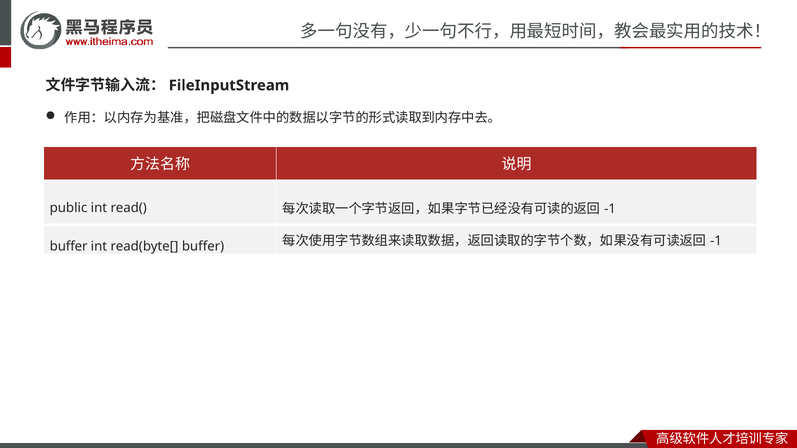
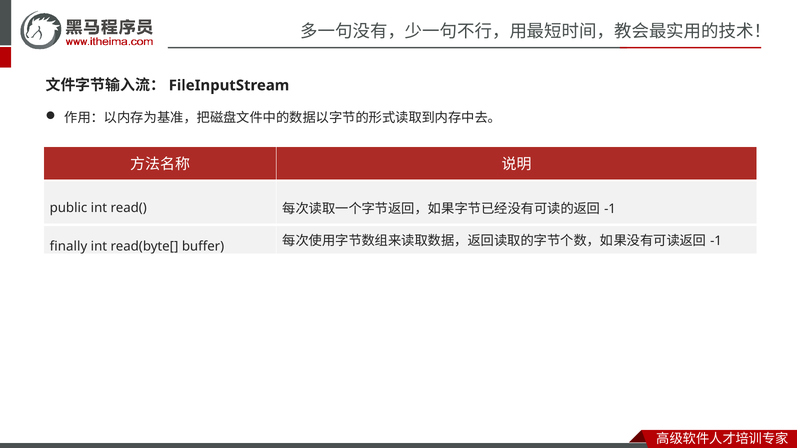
buffer at (69, 247): buffer -> finally
